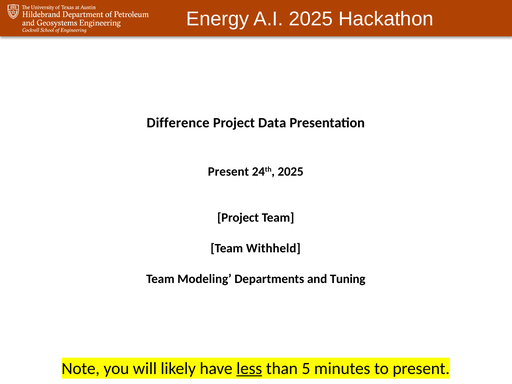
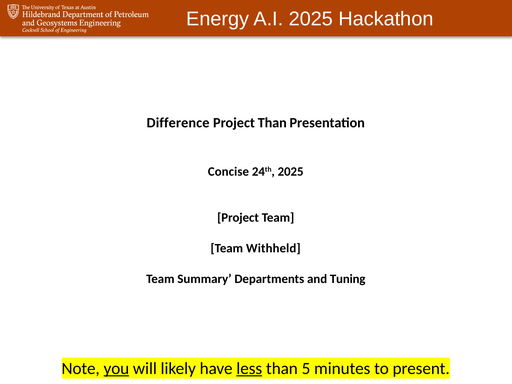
Project Data: Data -> Than
Present at (228, 171): Present -> Concise
Modeling: Modeling -> Summary
you underline: none -> present
